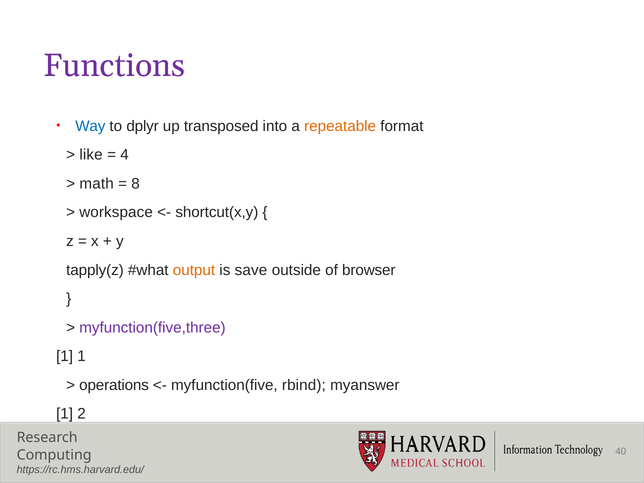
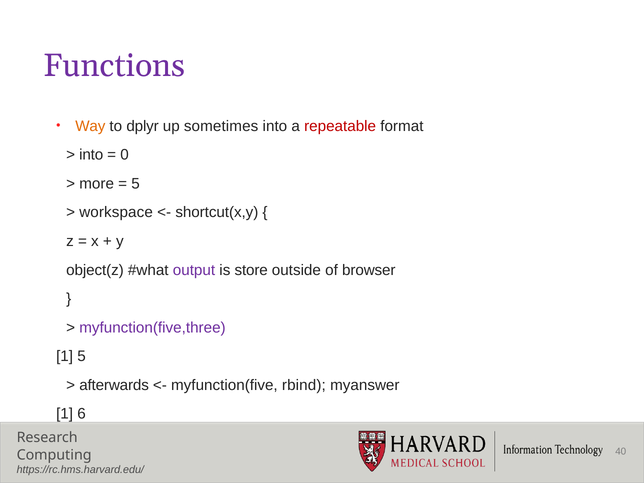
Way colour: blue -> orange
transposed: transposed -> sometimes
repeatable colour: orange -> red
like at (91, 155): like -> into
4: 4 -> 0
math: math -> more
8 at (136, 184): 8 -> 5
tapply(z: tapply(z -> object(z
output colour: orange -> purple
save: save -> store
1 1: 1 -> 5
operations: operations -> afterwards
2: 2 -> 6
